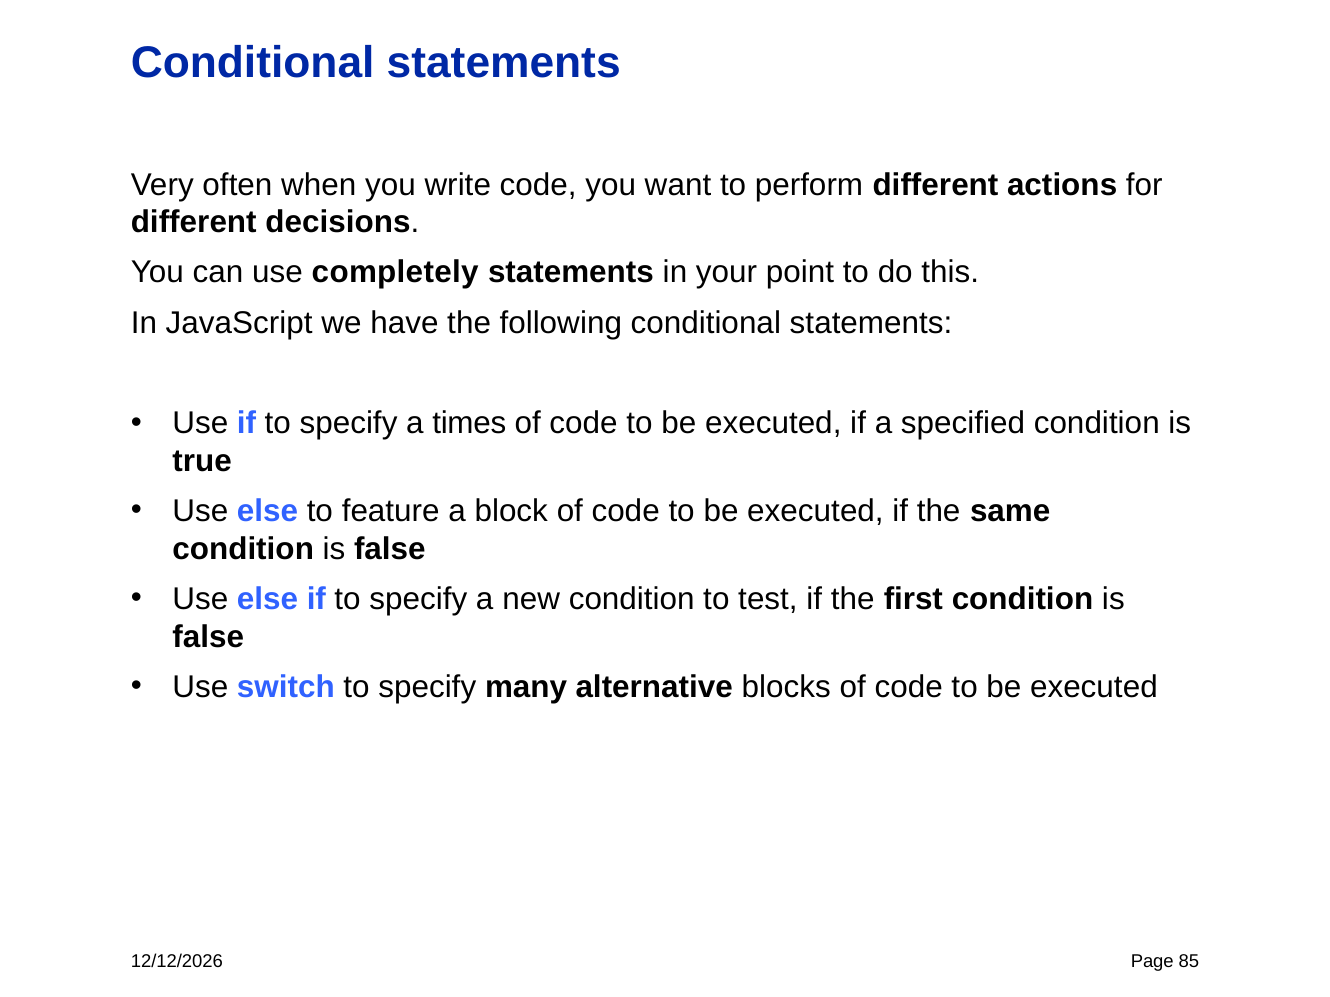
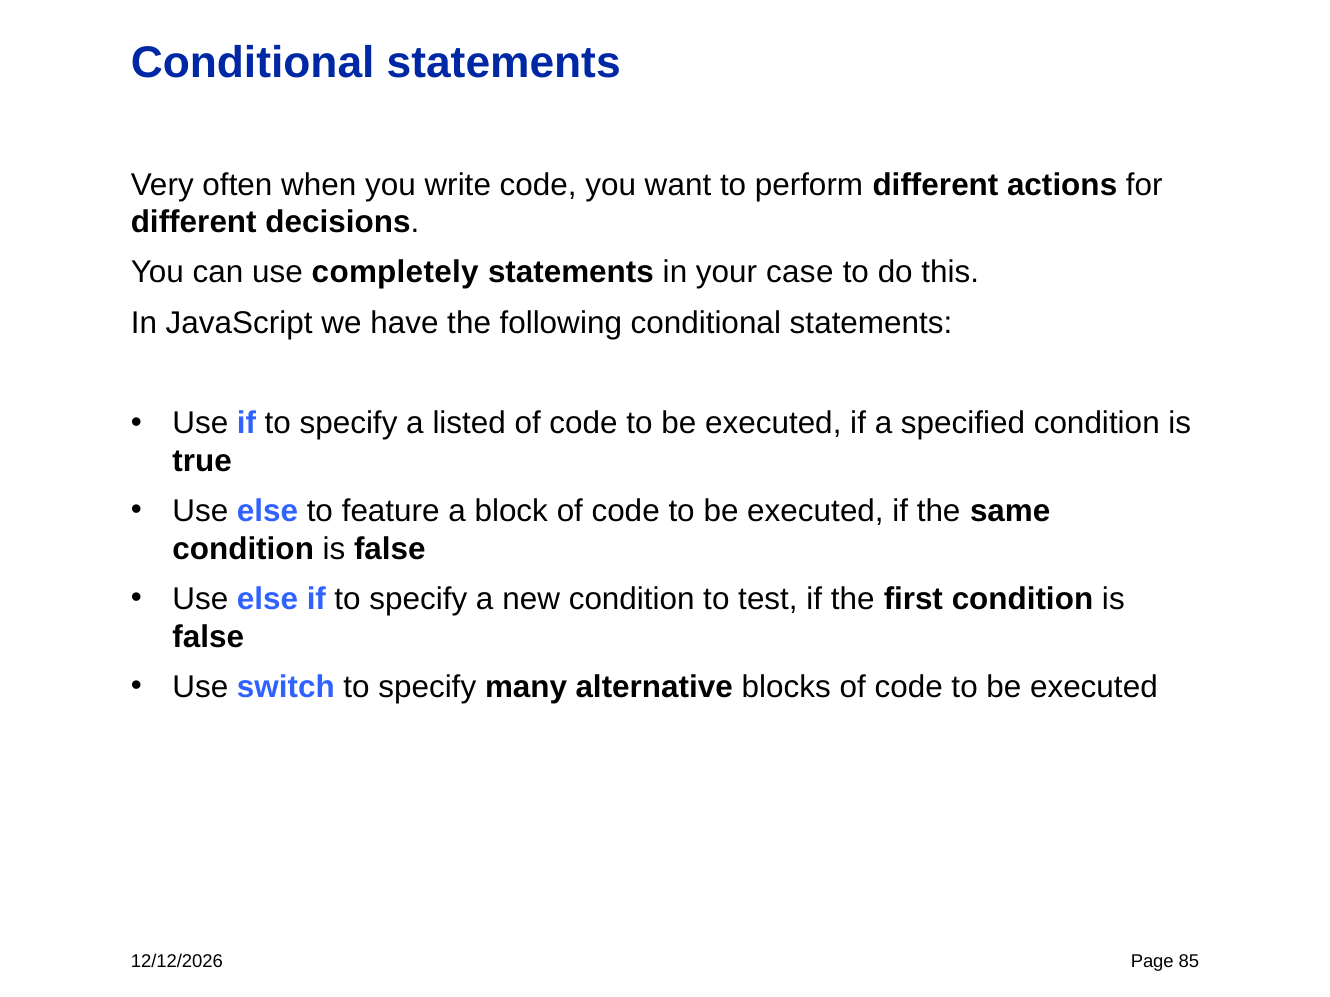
point: point -> case
times: times -> listed
